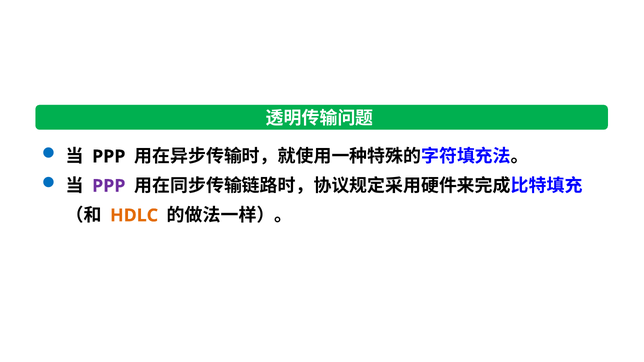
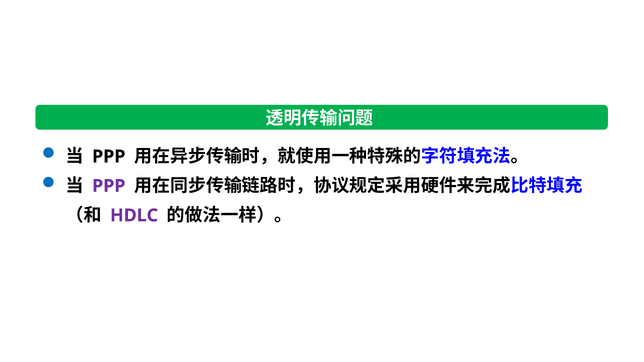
HDLC colour: orange -> purple
